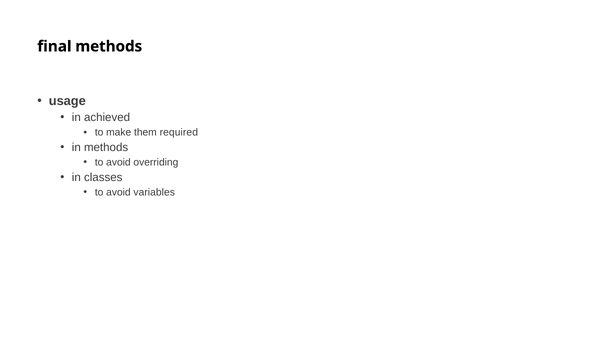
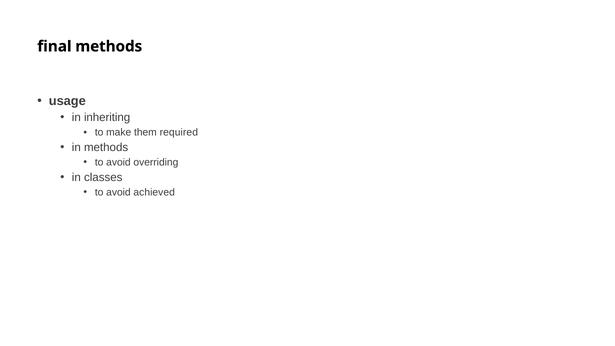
achieved: achieved -> inheriting
variables: variables -> achieved
